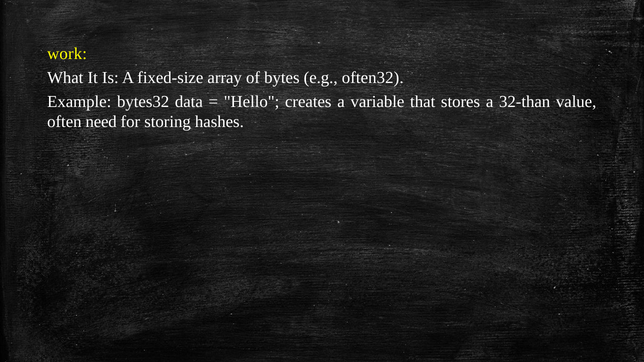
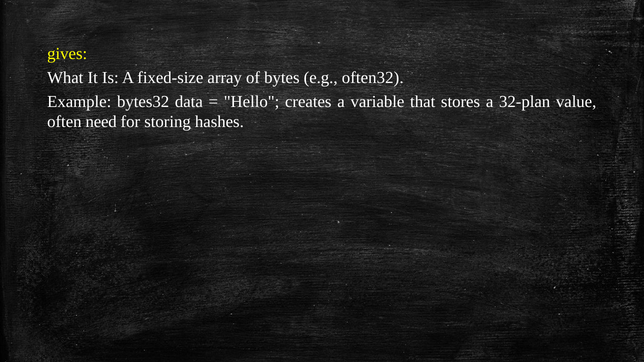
work: work -> gives
32-than: 32-than -> 32-plan
